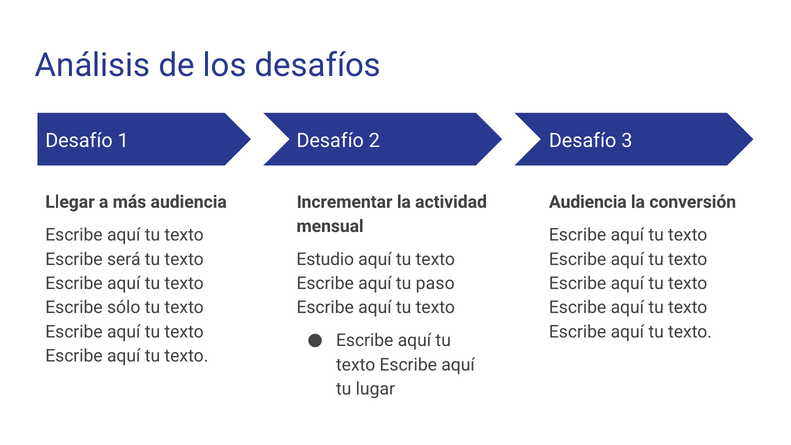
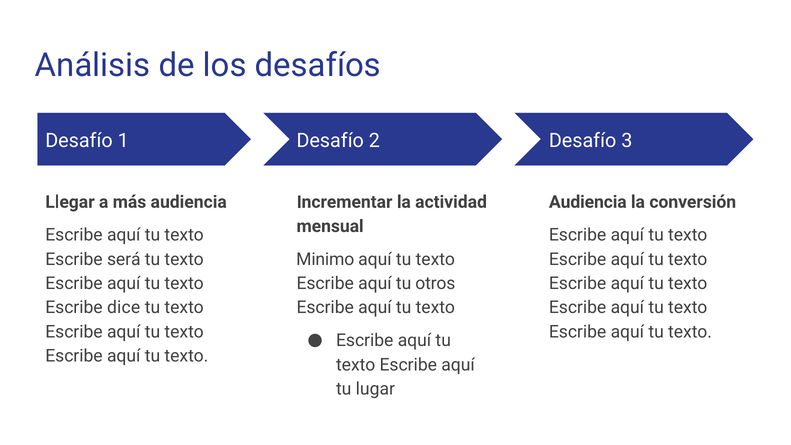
Estudio: Estudio -> Minimo
paso: paso -> otros
sólo: sólo -> dice
